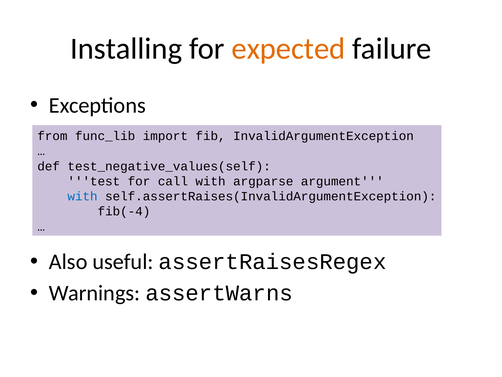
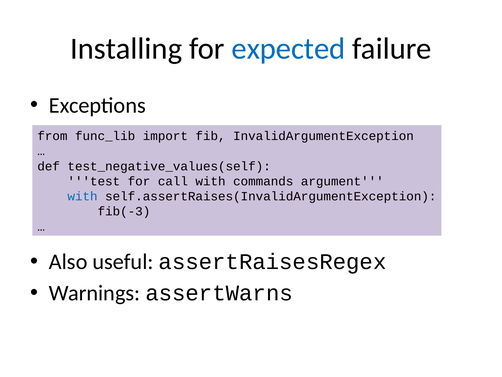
expected colour: orange -> blue
argparse: argparse -> commands
fib(-4: fib(-4 -> fib(-3
